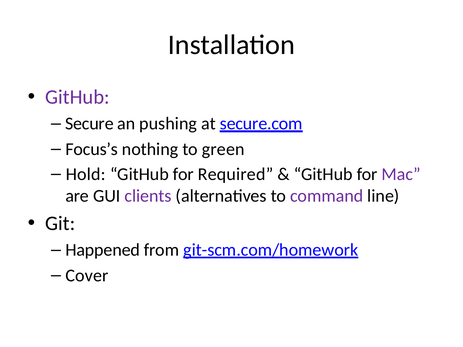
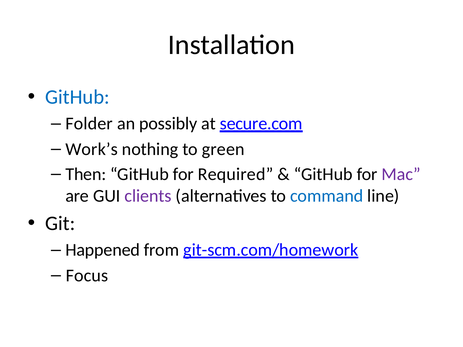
GitHub at (77, 97) colour: purple -> blue
Secure: Secure -> Folder
pushing: pushing -> possibly
Focus’s: Focus’s -> Work’s
Hold: Hold -> Then
command colour: purple -> blue
Cover: Cover -> Focus
